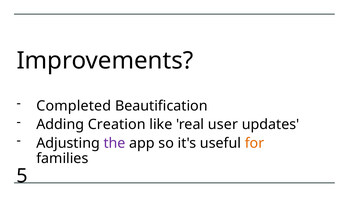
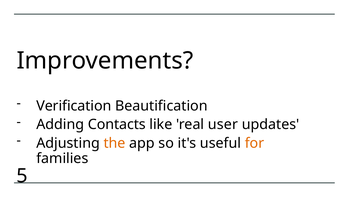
Completed: Completed -> Verification
Creation: Creation -> Contacts
the colour: purple -> orange
